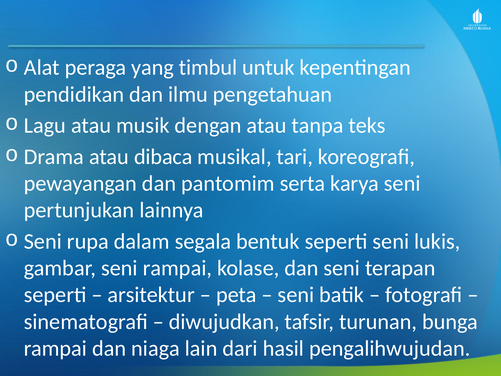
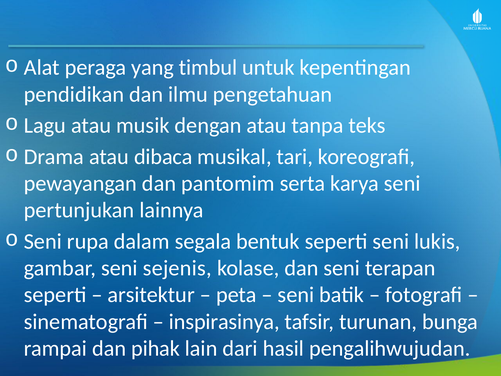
seni rampai: rampai -> sejenis
diwujudkan: diwujudkan -> inspirasinya
niaga: niaga -> pihak
